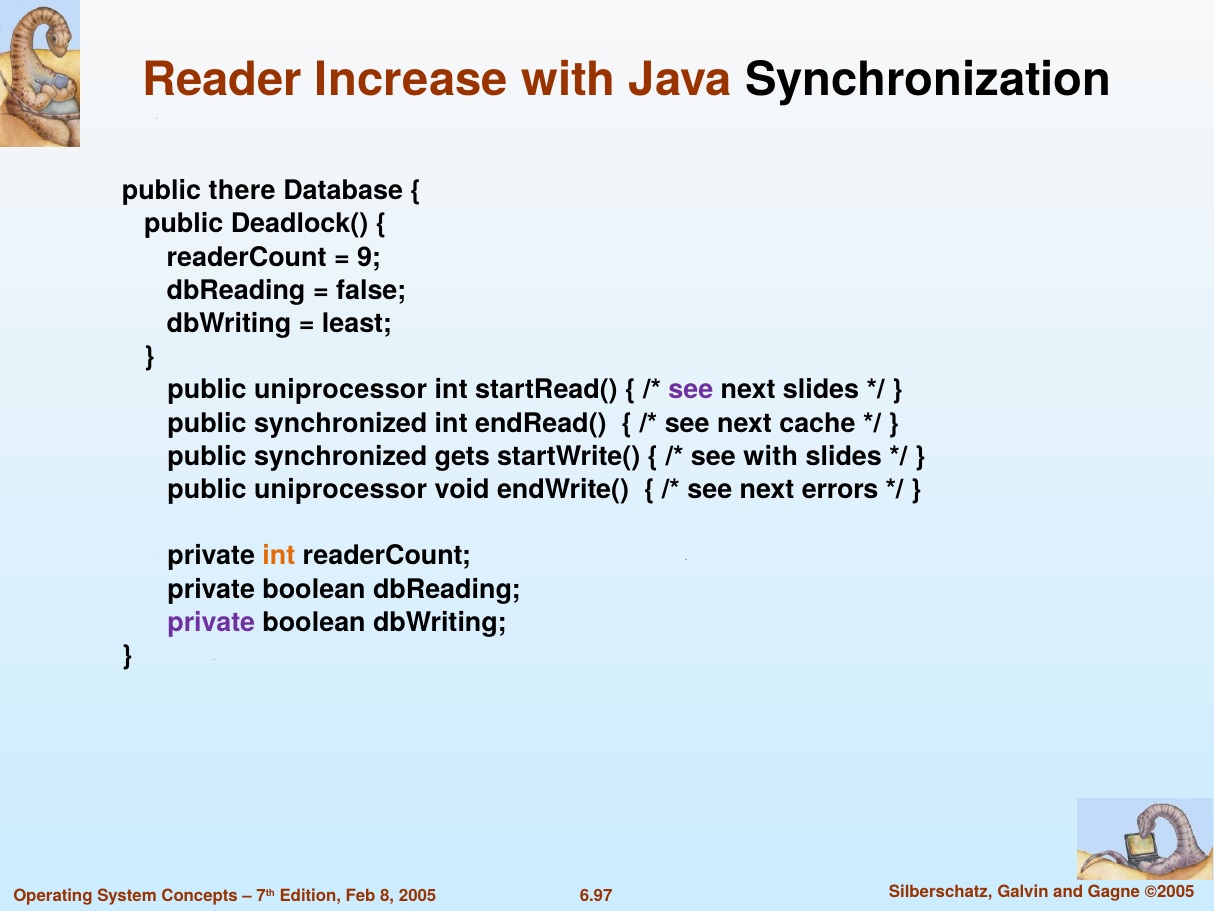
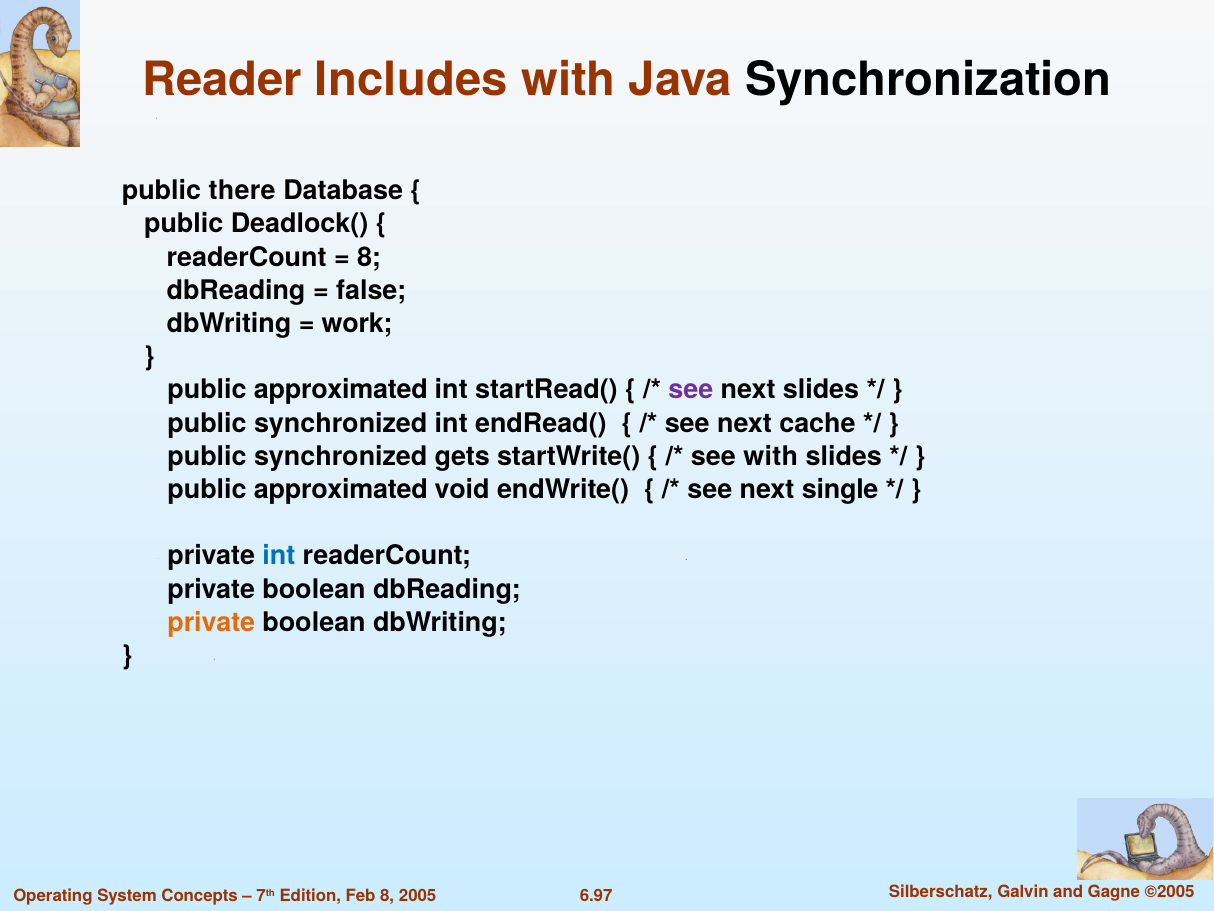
Increase: Increase -> Includes
9 at (369, 257): 9 -> 8
least: least -> work
uniprocessor at (341, 390): uniprocessor -> approximated
uniprocessor at (341, 489): uniprocessor -> approximated
errors: errors -> single
int at (279, 556) colour: orange -> blue
private at (211, 622) colour: purple -> orange
